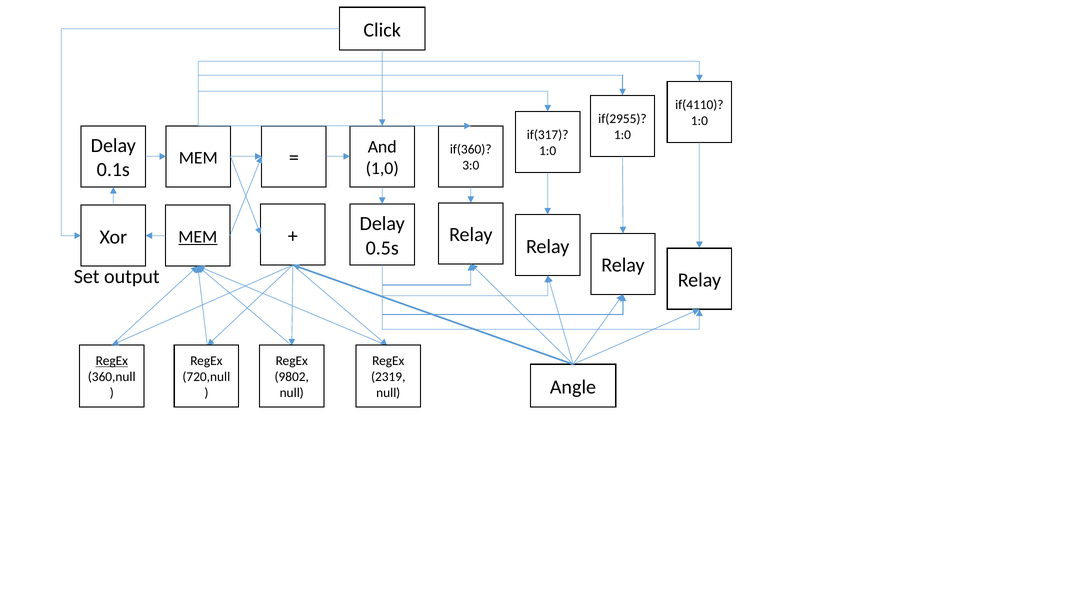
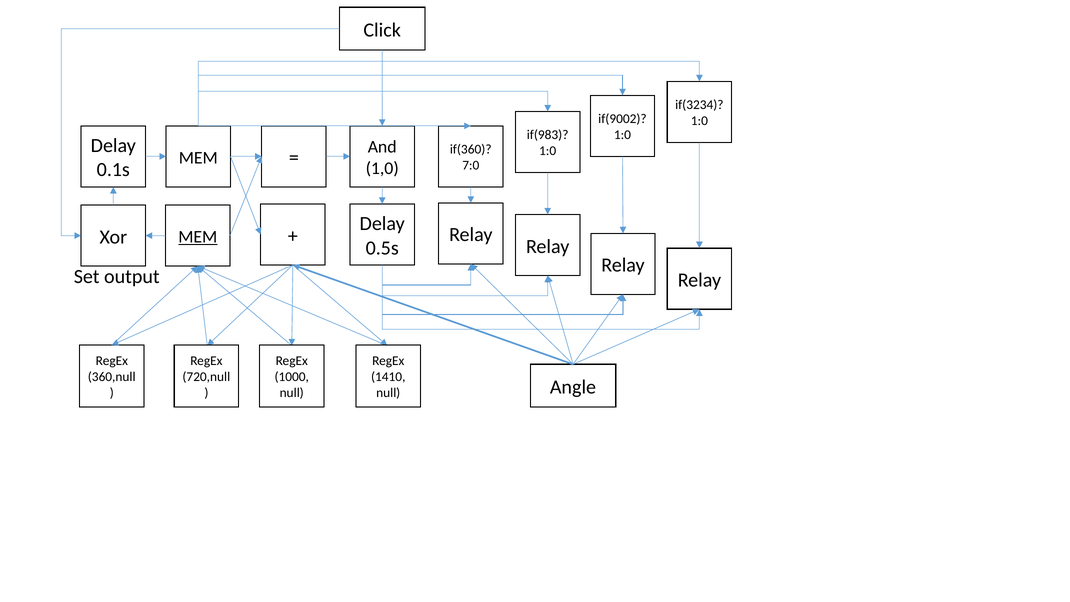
if(4110: if(4110 -> if(3234
if(2955: if(2955 -> if(9002
if(317: if(317 -> if(983
3:0: 3:0 -> 7:0
RegEx at (112, 361) underline: present -> none
9802: 9802 -> 1000
2319: 2319 -> 1410
